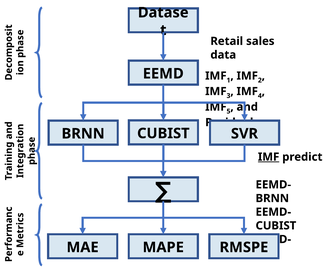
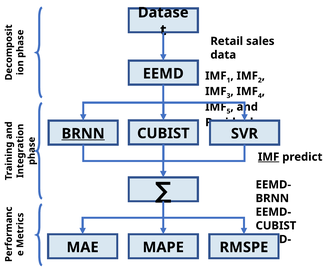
BRNN at (83, 134) underline: none -> present
